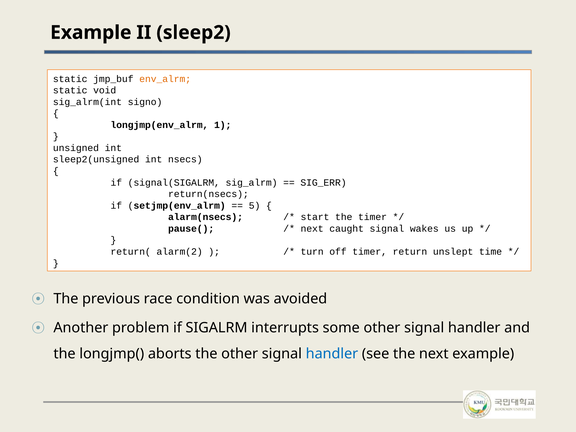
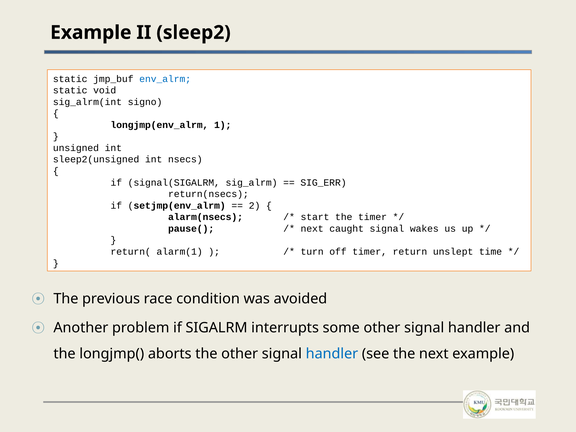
env_alrm colour: orange -> blue
5: 5 -> 2
alarm(2: alarm(2 -> alarm(1
